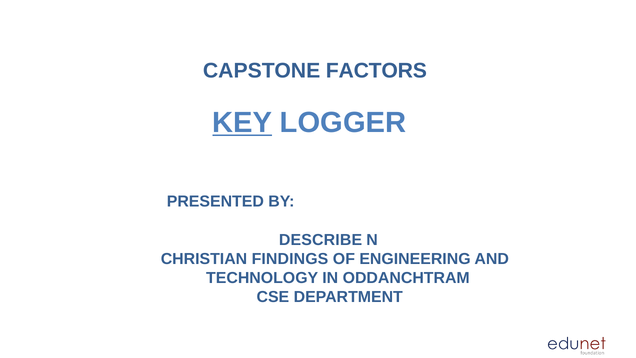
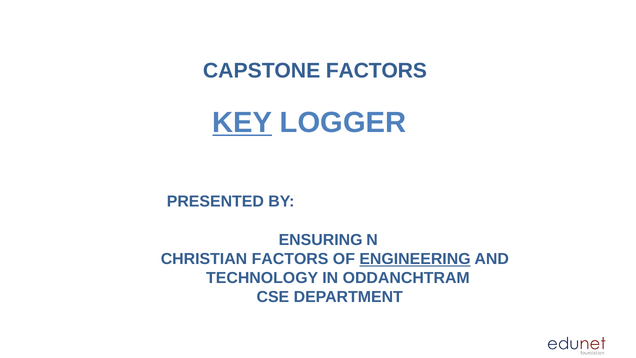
DESCRIBE: DESCRIBE -> ENSURING
CHRISTIAN FINDINGS: FINDINGS -> FACTORS
ENGINEERING underline: none -> present
